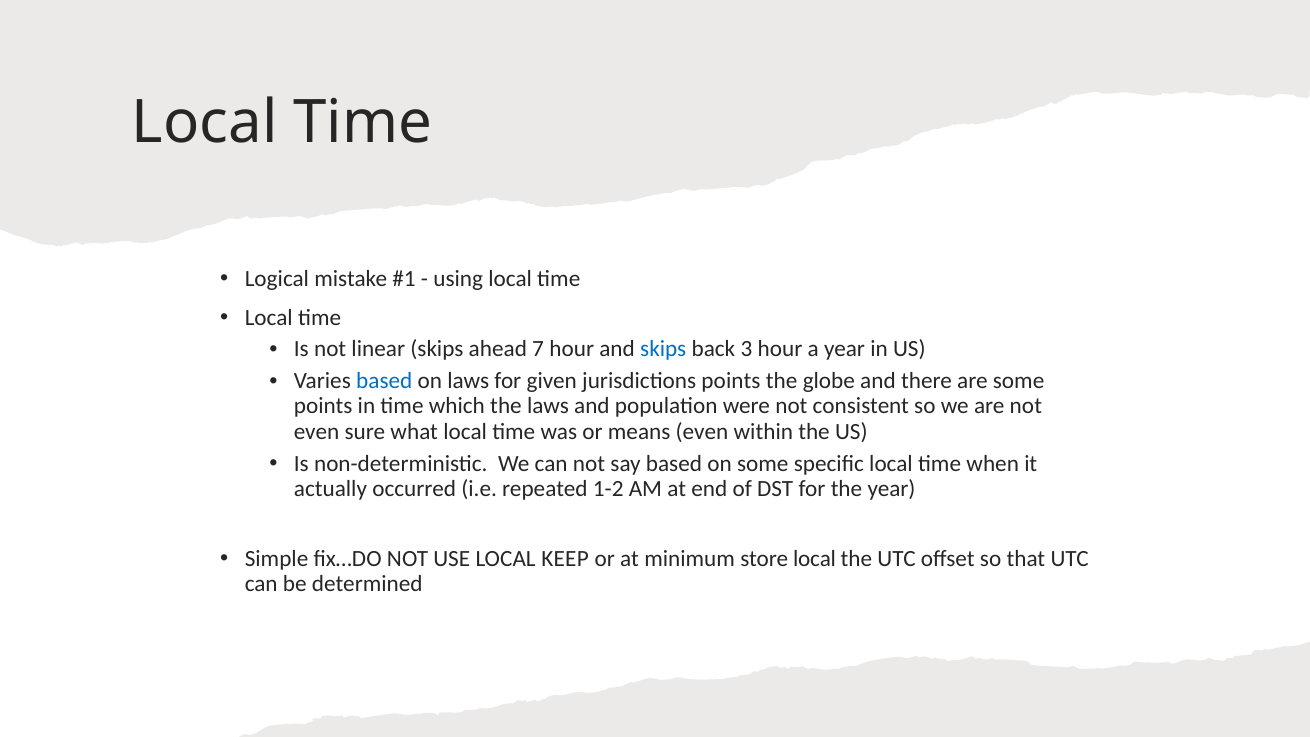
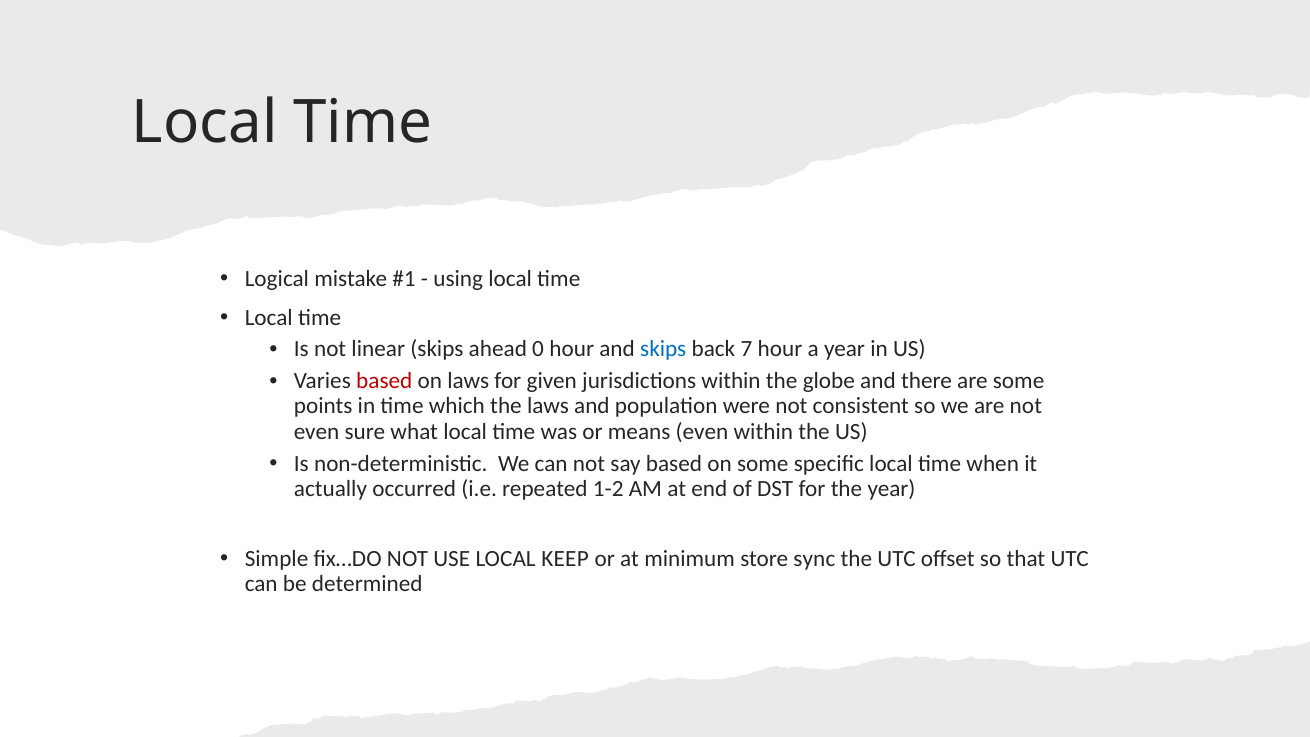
7: 7 -> 0
3: 3 -> 7
based at (384, 381) colour: blue -> red
jurisdictions points: points -> within
store local: local -> sync
